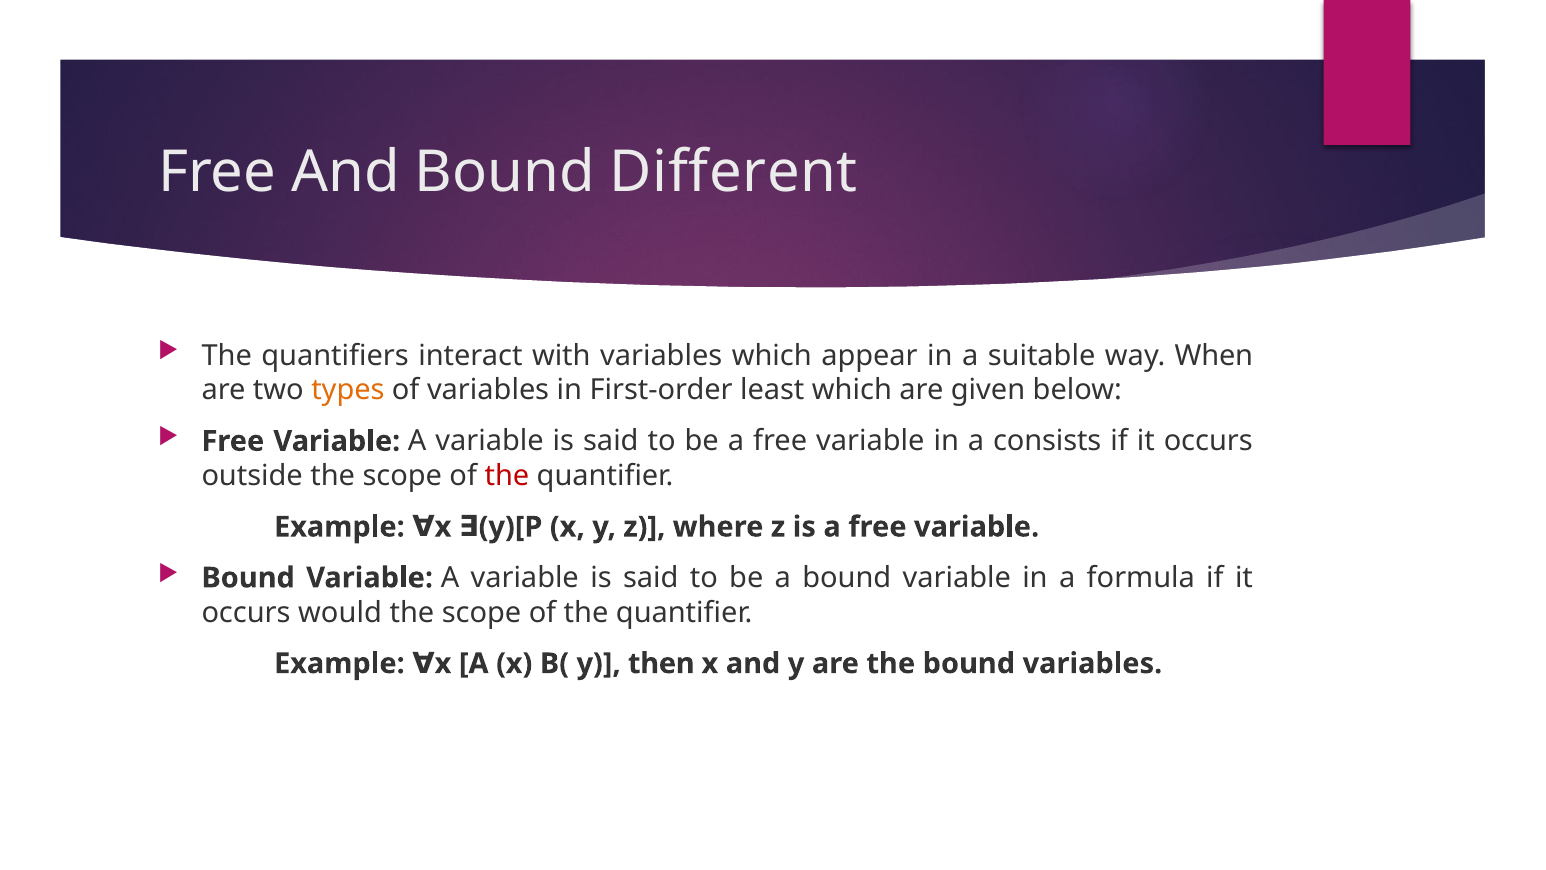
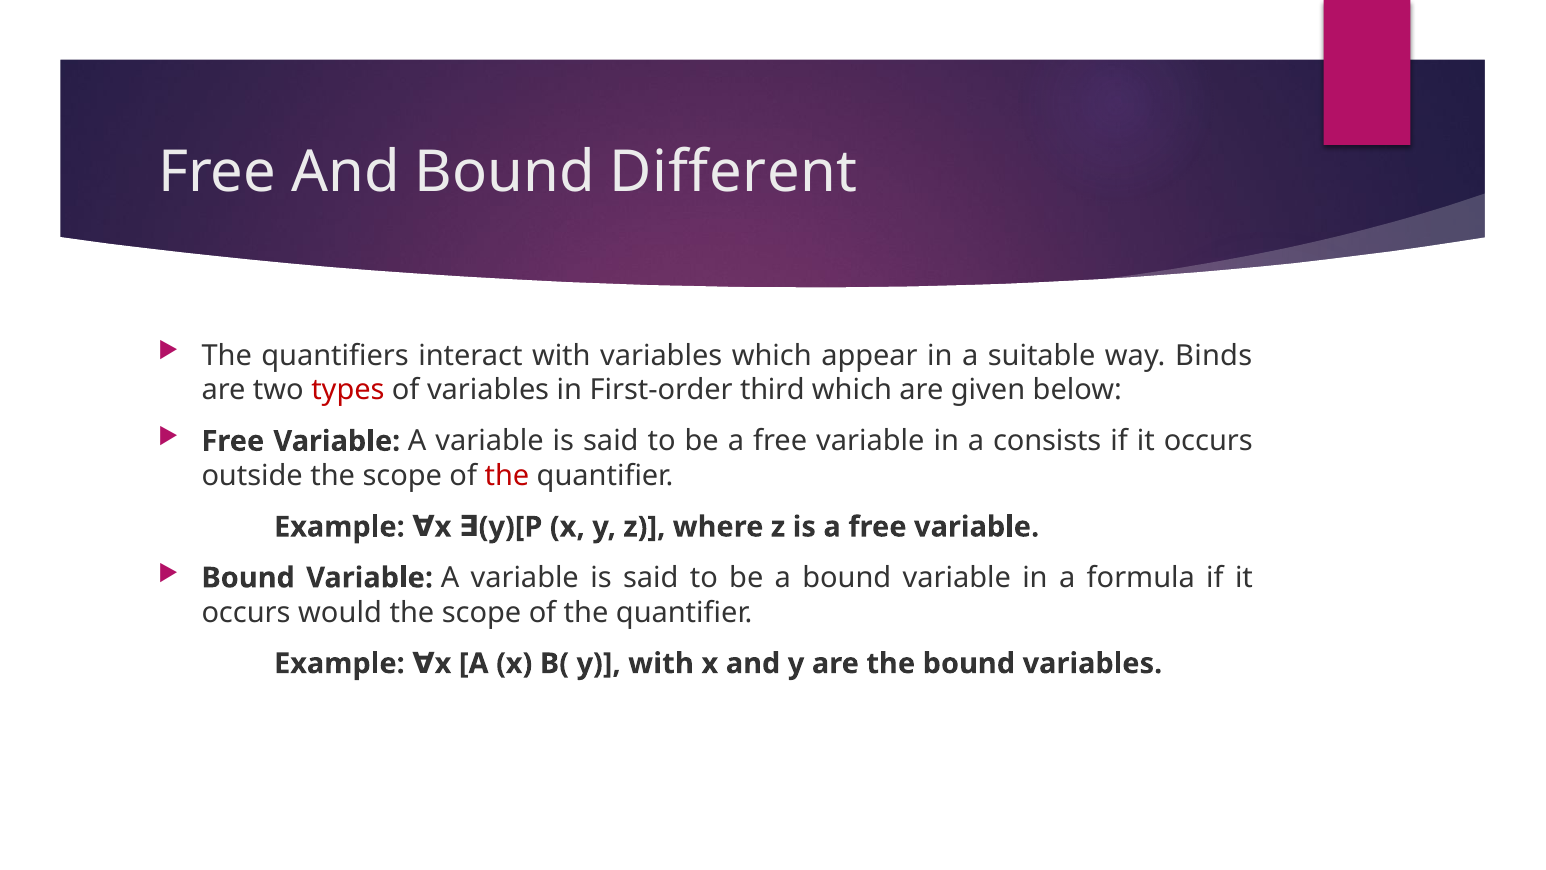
When: When -> Binds
types colour: orange -> red
least: least -> third
y then: then -> with
